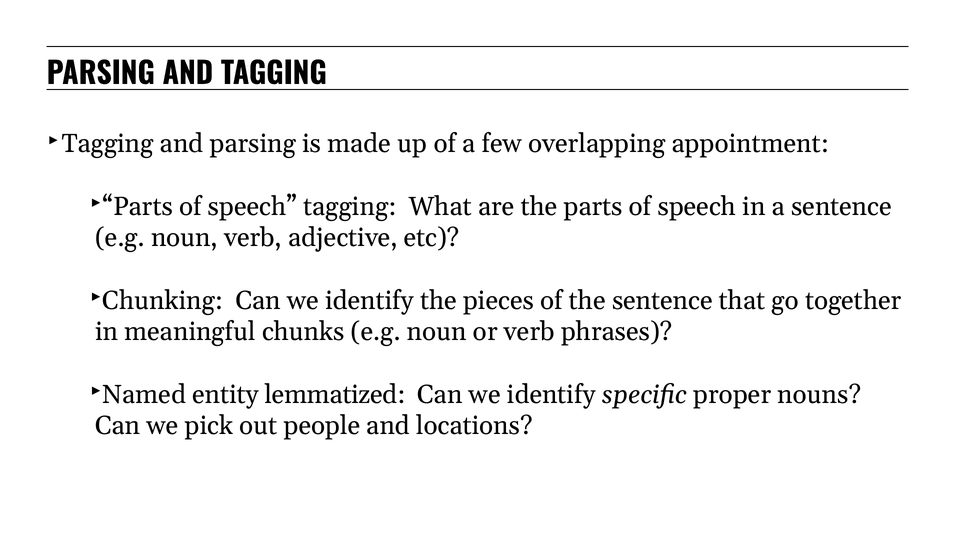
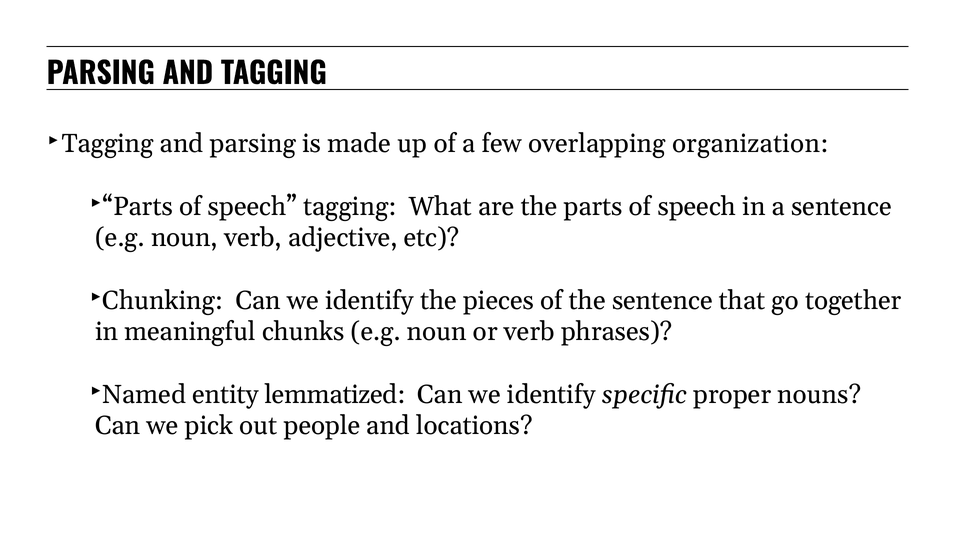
appointment: appointment -> organization
